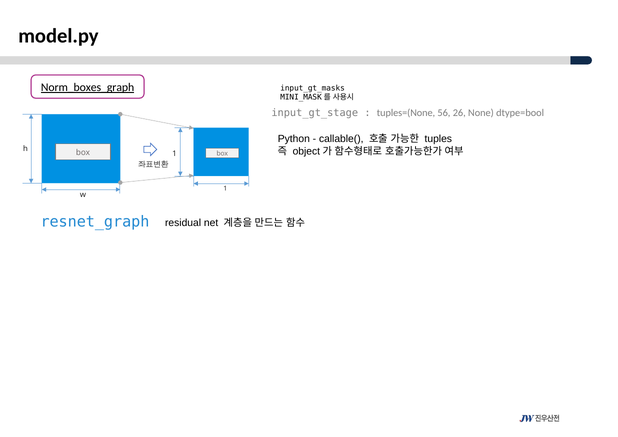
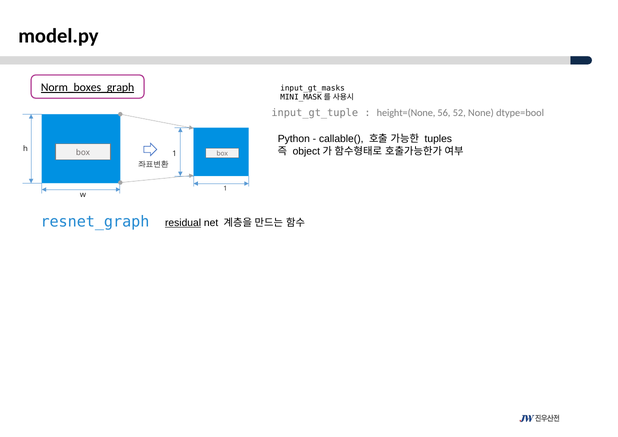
input_gt_stage: input_gt_stage -> input_gt_tuple
tuples=(None: tuples=(None -> height=(None
26: 26 -> 52
residual underline: none -> present
